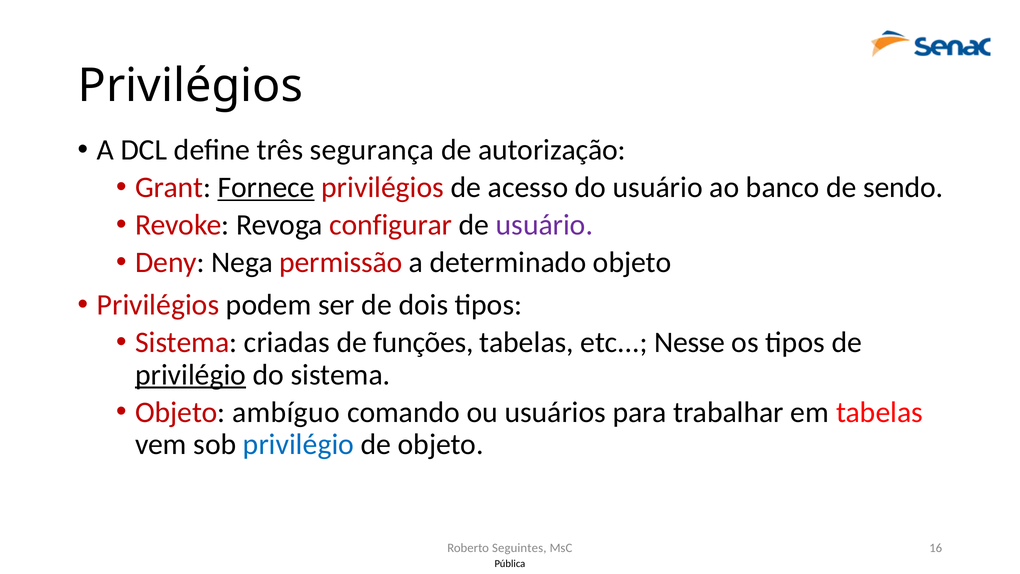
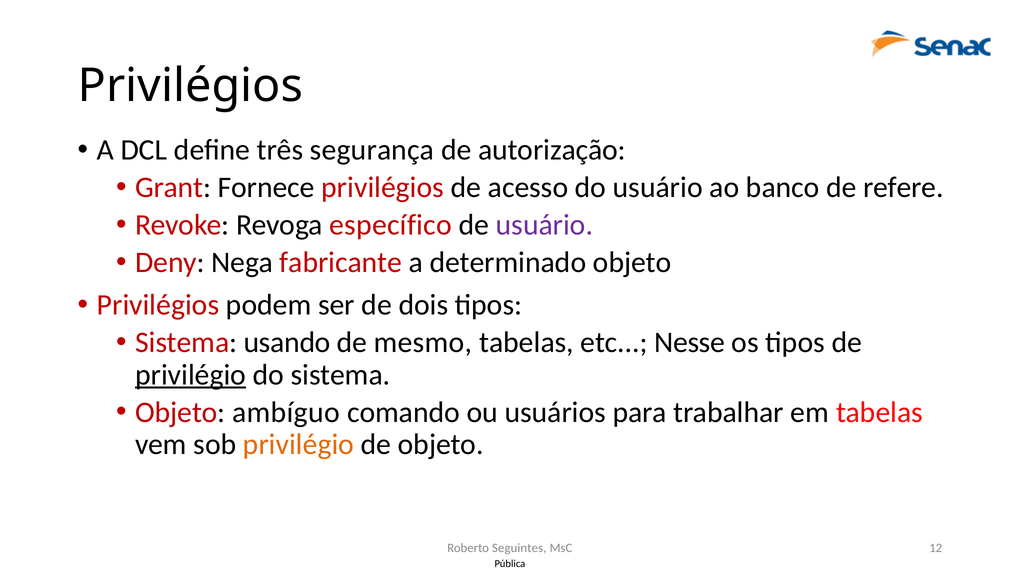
Fornece underline: present -> none
sendo: sendo -> refere
configurar: configurar -> específico
permissão: permissão -> fabricante
criadas: criadas -> usando
funções: funções -> mesmo
privilégio at (298, 444) colour: blue -> orange
16: 16 -> 12
